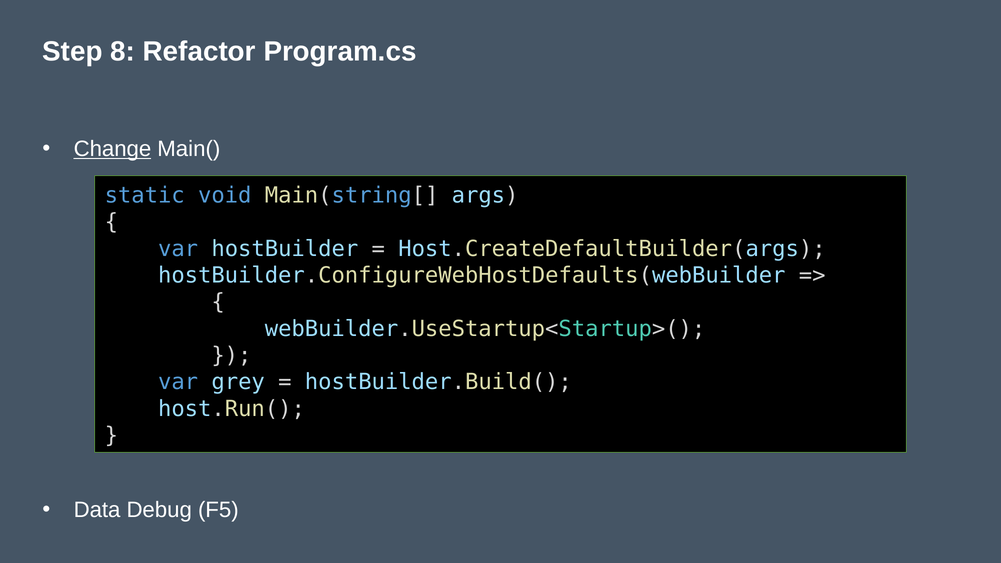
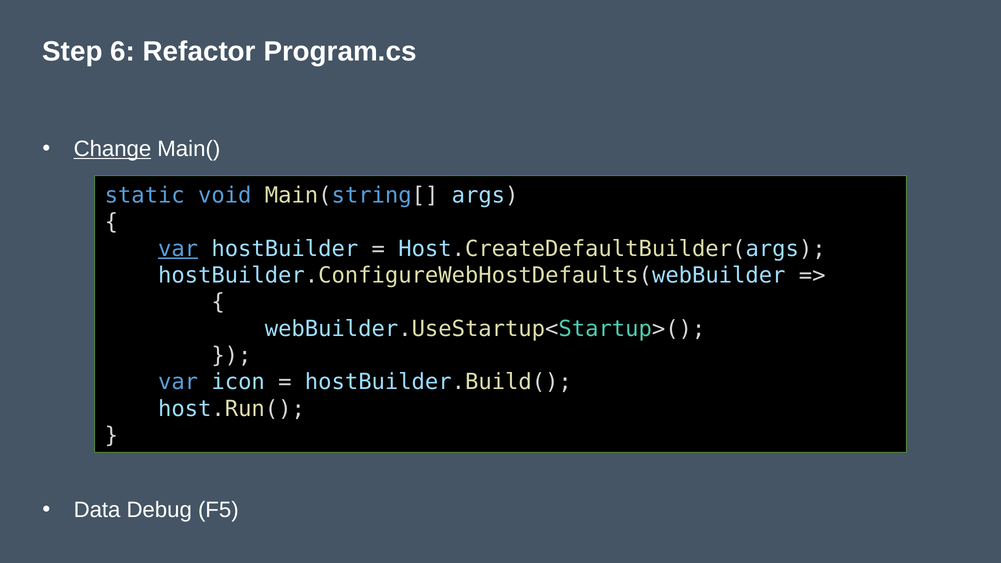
8: 8 -> 6
var at (178, 249) underline: none -> present
grey: grey -> icon
